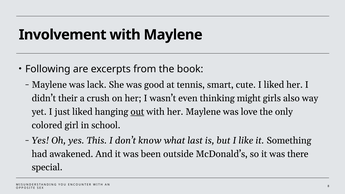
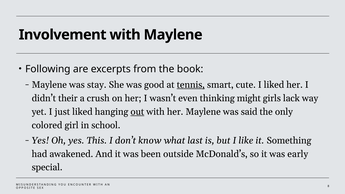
lack: lack -> stay
tennis underline: none -> present
also: also -> lack
love: love -> said
there: there -> early
